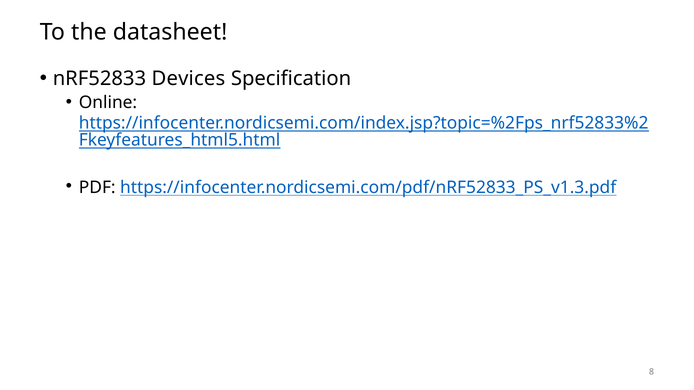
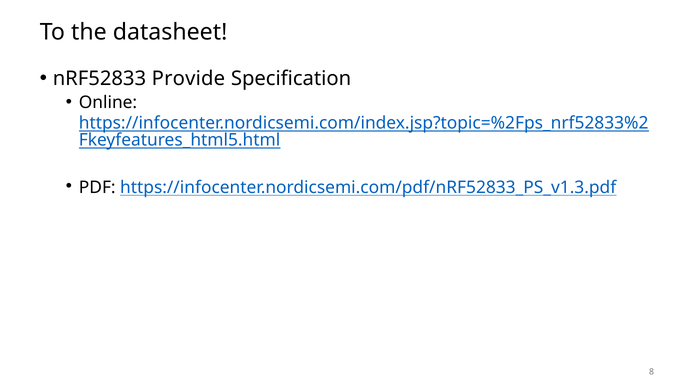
Devices: Devices -> Provide
